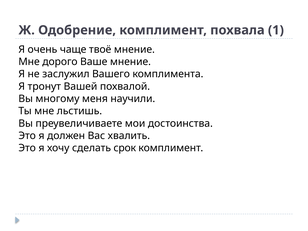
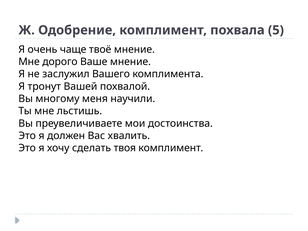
1: 1 -> 5
срок: срок -> твоя
